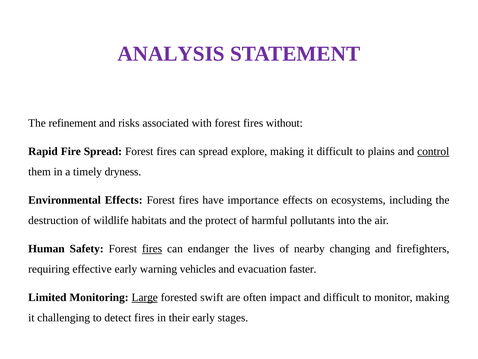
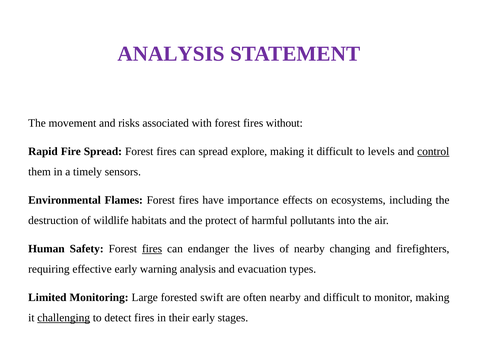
refinement: refinement -> movement
plains: plains -> levels
dryness: dryness -> sensors
Environmental Effects: Effects -> Flames
warning vehicles: vehicles -> analysis
faster: faster -> types
Large underline: present -> none
often impact: impact -> nearby
challenging underline: none -> present
